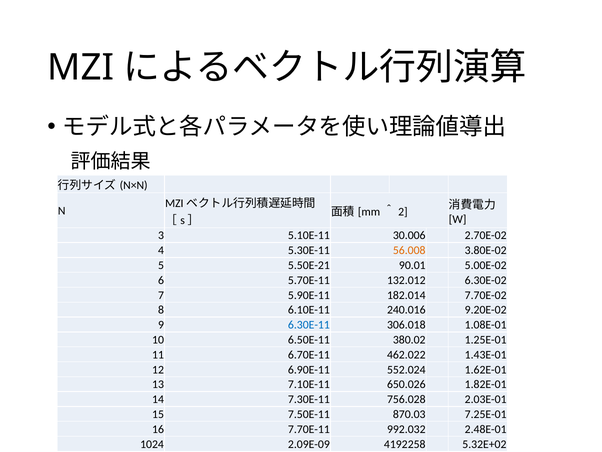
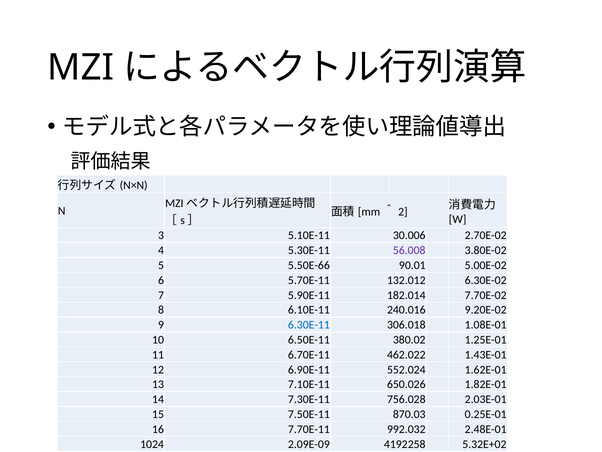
56.008 colour: orange -> purple
5.50E-21: 5.50E-21 -> 5.50E-66
7.25E-01: 7.25E-01 -> 0.25E-01
